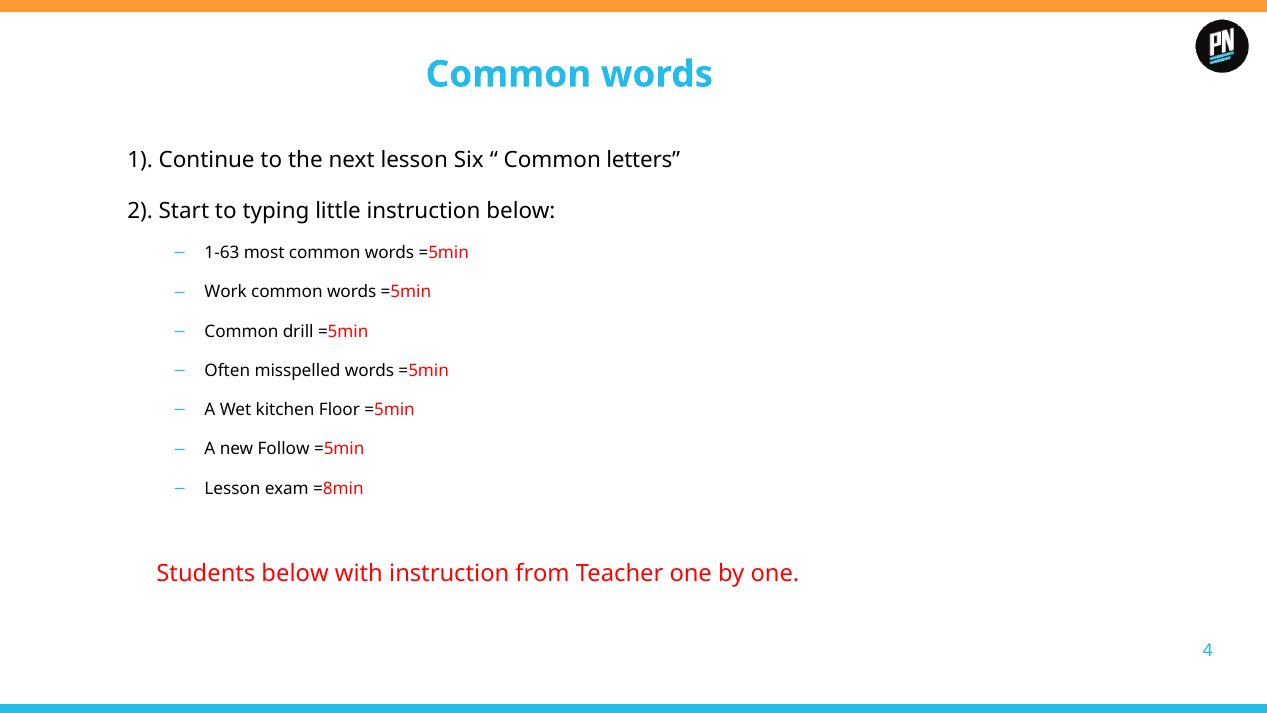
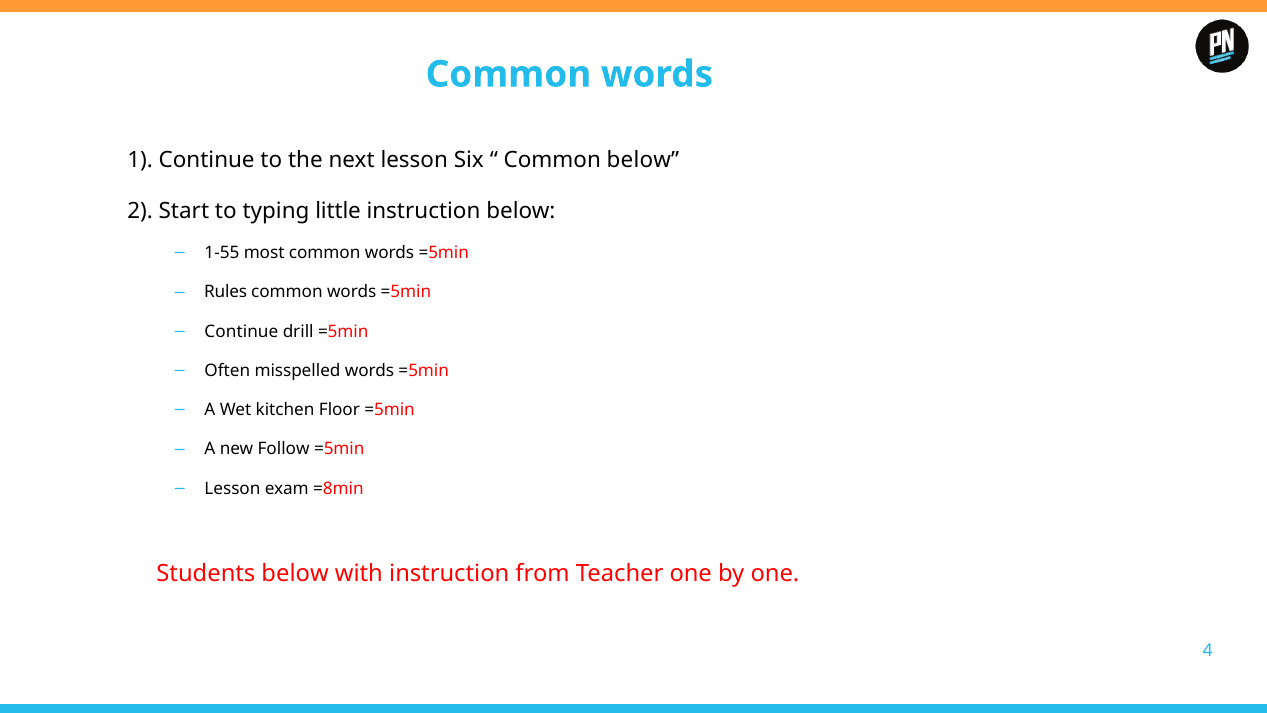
Common letters: letters -> below
1-63: 1-63 -> 1-55
Work: Work -> Rules
Common at (241, 331): Common -> Continue
